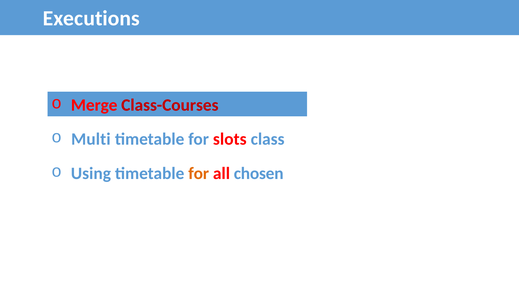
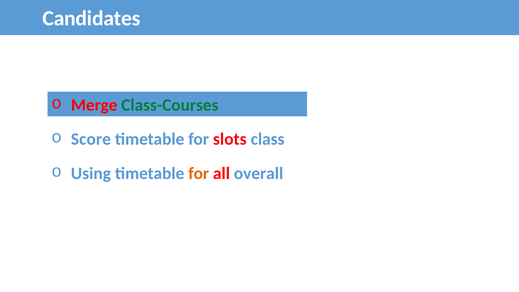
Executions: Executions -> Candidates
Class-Courses colour: red -> green
Multi: Multi -> Score
chosen: chosen -> overall
